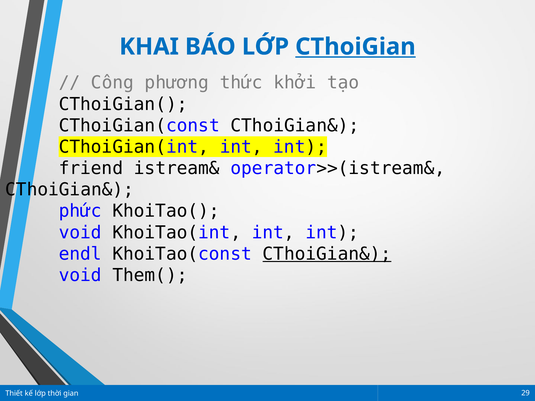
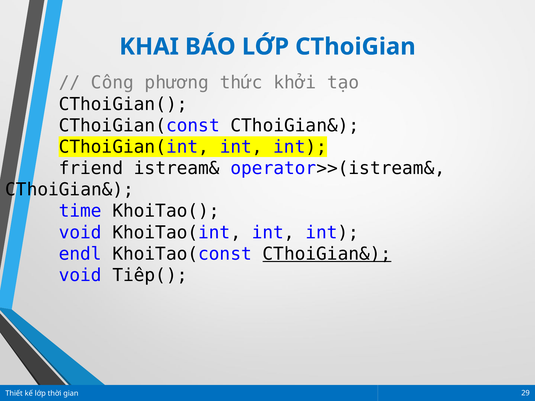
CThoiGian underline: present -> none
phức: phức -> time
Them(: Them( -> Tiếp(
